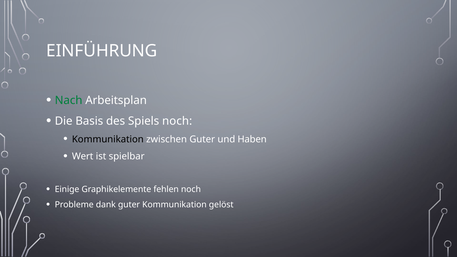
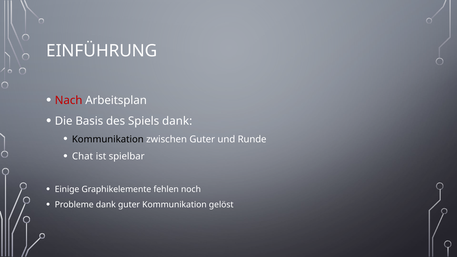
Nach colour: green -> red
Spiels noch: noch -> dank
Haben: Haben -> Runde
Wert: Wert -> Chat
